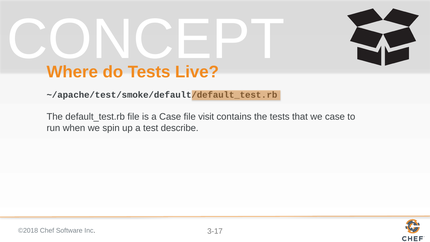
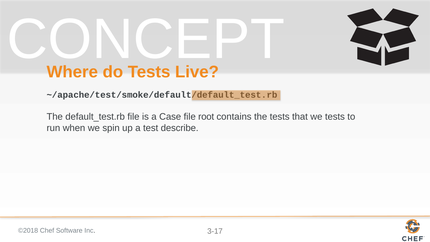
visit: visit -> root
we case: case -> tests
